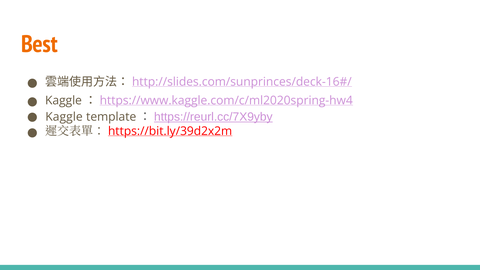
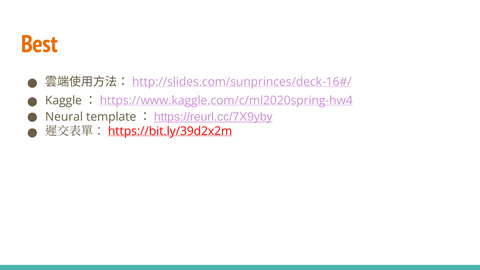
Kaggle: Kaggle -> Neural
